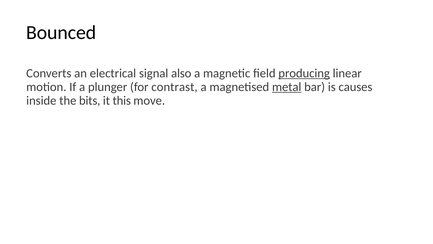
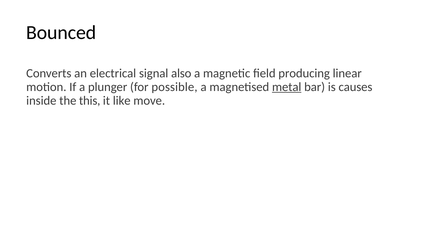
producing underline: present -> none
contrast: contrast -> possible
bits: bits -> this
this: this -> like
